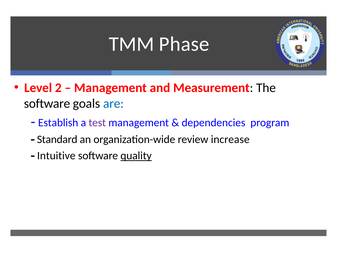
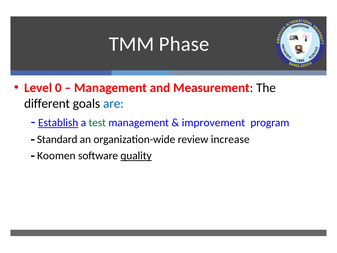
2: 2 -> 0
software at (47, 103): software -> different
Establish underline: none -> present
test colour: purple -> green
dependencies: dependencies -> improvement
Intuitive: Intuitive -> Koomen
